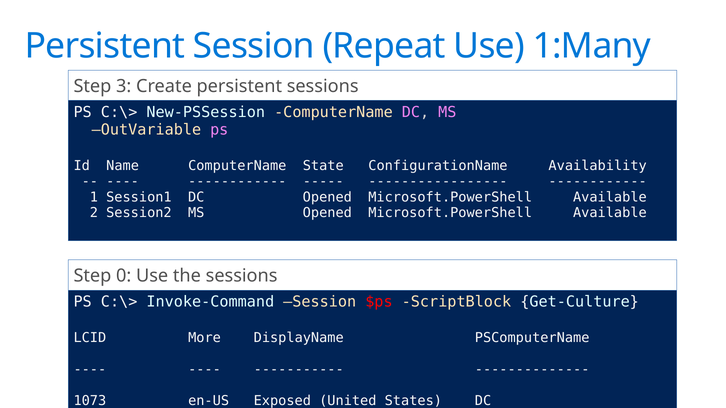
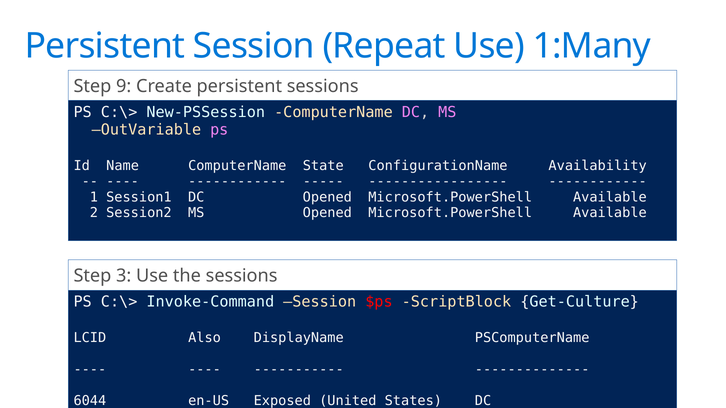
3: 3 -> 9
0: 0 -> 3
More: More -> Also
1073: 1073 -> 6044
